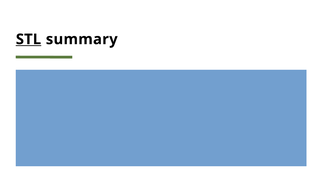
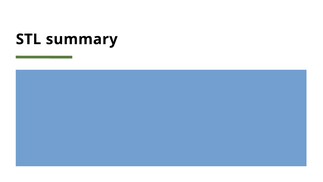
STL underline: present -> none
